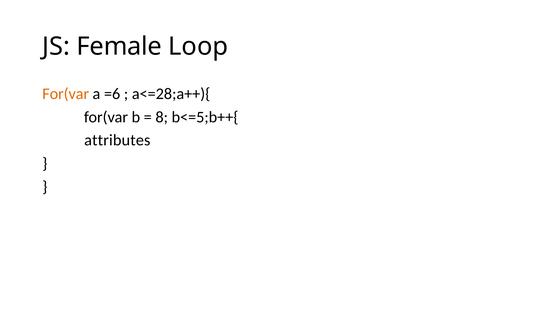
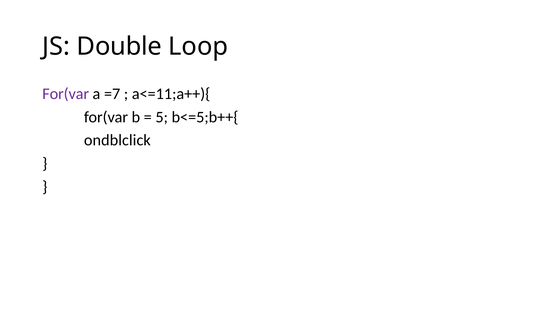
Female: Female -> Double
For(var at (66, 94) colour: orange -> purple
=6: =6 -> =7
a<=28;a++){: a<=28;a++){ -> a<=11;a++){
8: 8 -> 5
attributes: attributes -> ondblclick
